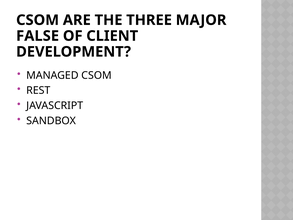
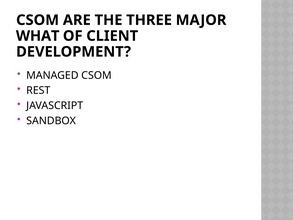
FALSE: FALSE -> WHAT
